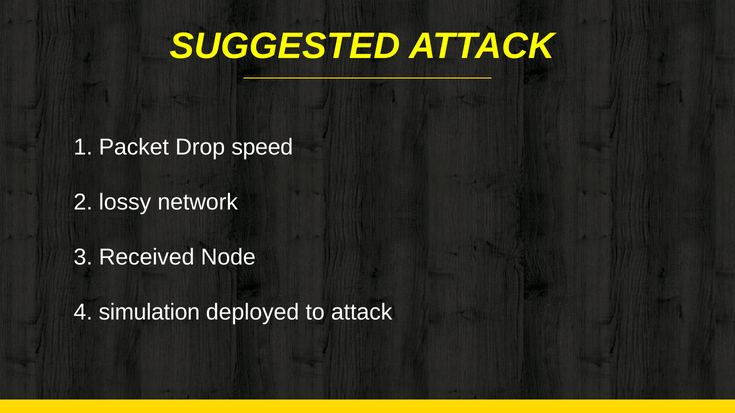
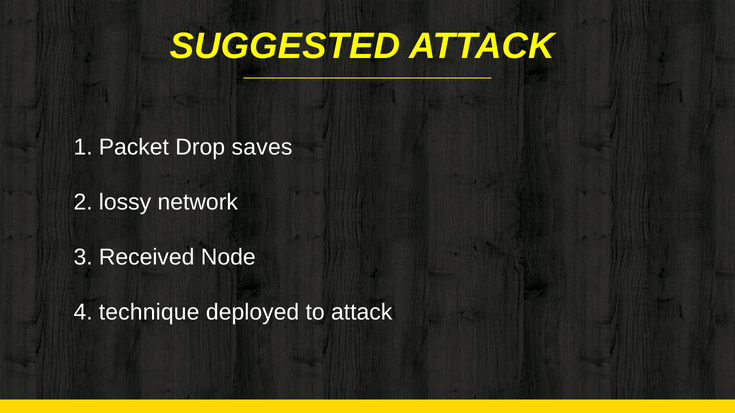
speed: speed -> saves
simulation: simulation -> technique
